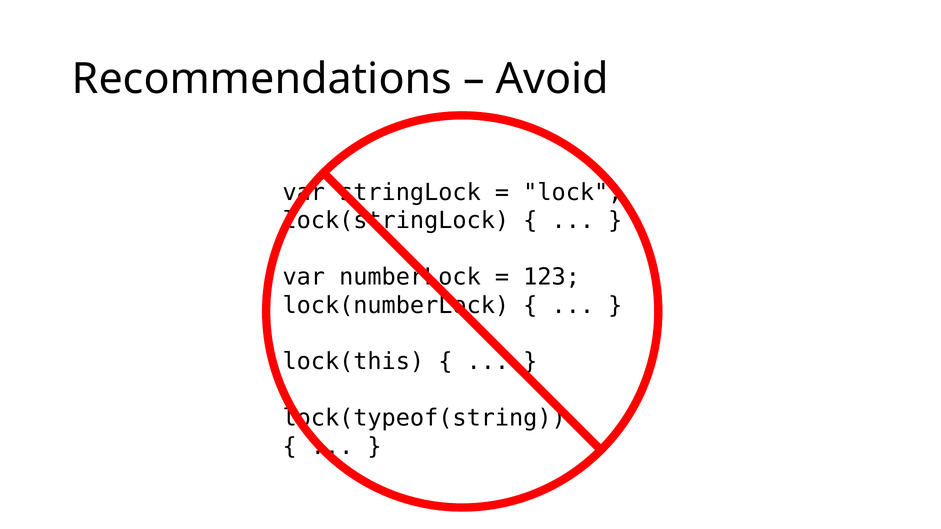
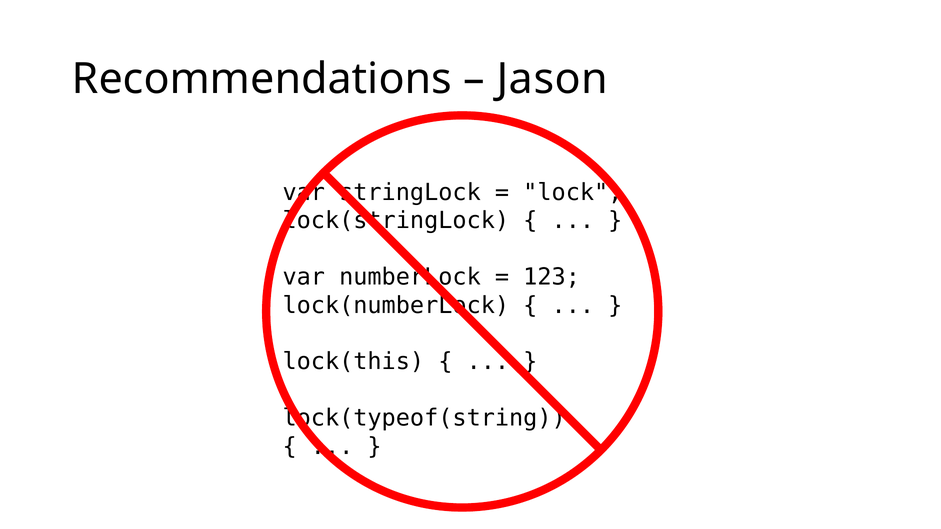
Avoid: Avoid -> Jason
